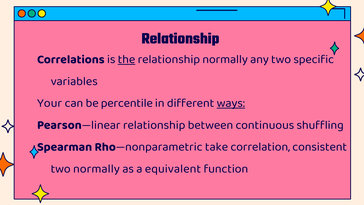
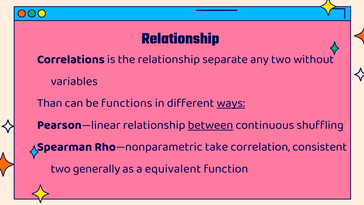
the underline: present -> none
relationship normally: normally -> separate
specific: specific -> without
Your: Your -> Than
percentile: percentile -> functions
between underline: none -> present
two normally: normally -> generally
